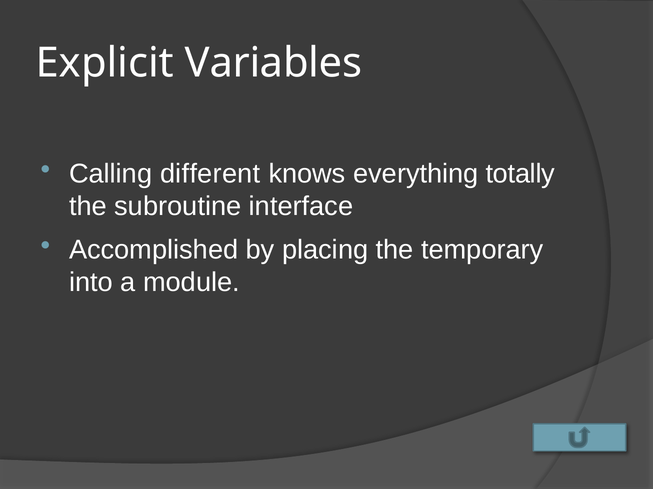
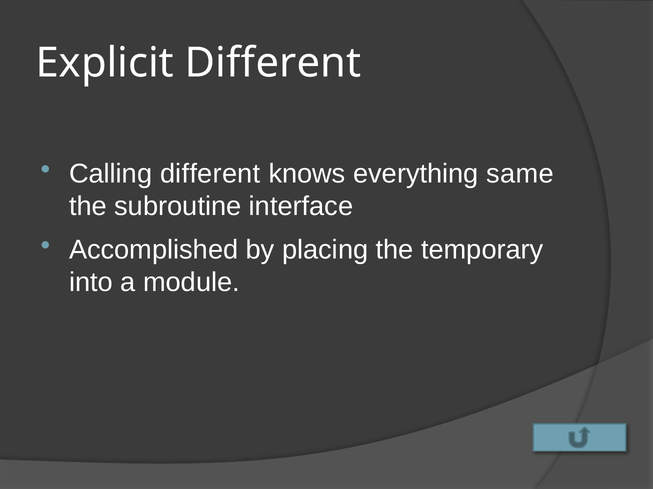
Explicit Variables: Variables -> Different
totally: totally -> same
